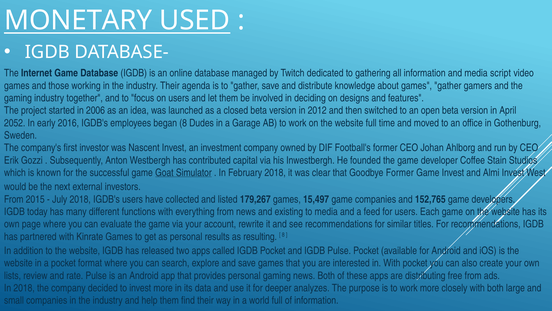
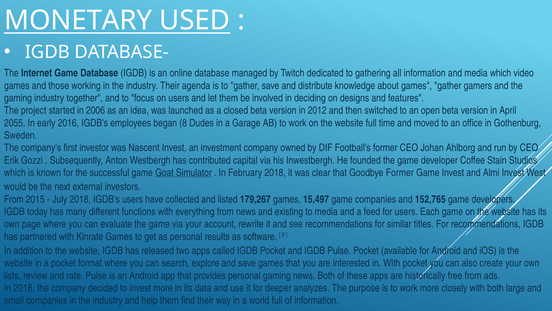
media script: script -> which
2052: 2052 -> 2055
resulting: resulting -> software
distributing: distributing -> historically
